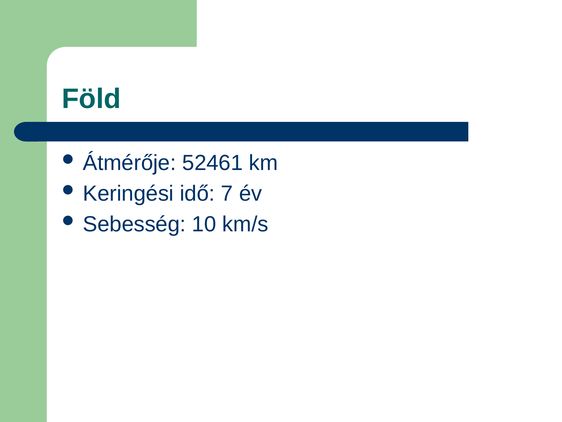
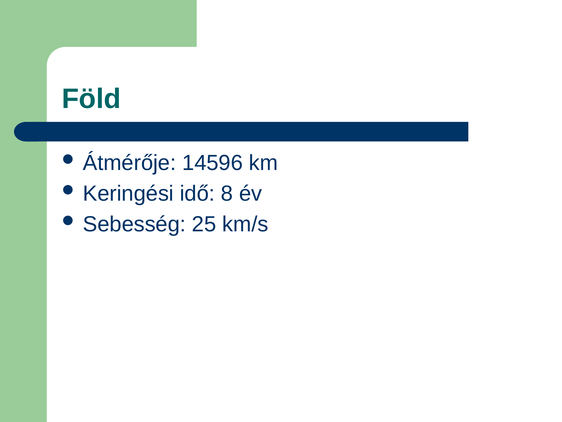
52461: 52461 -> 14596
7: 7 -> 8
10: 10 -> 25
